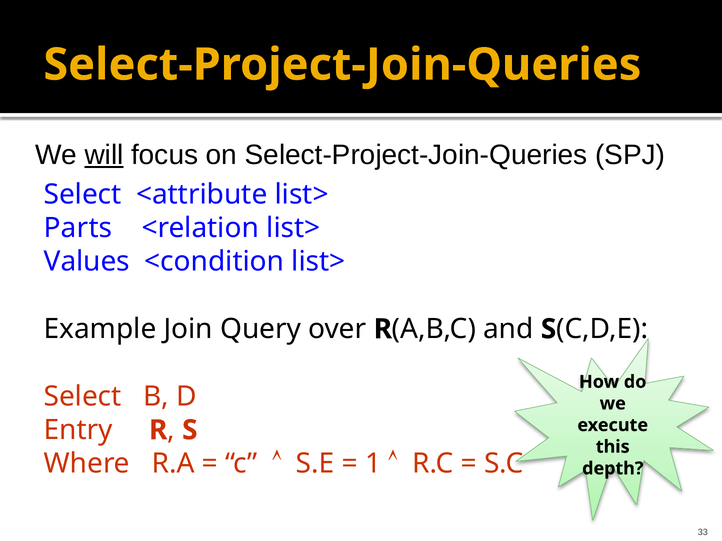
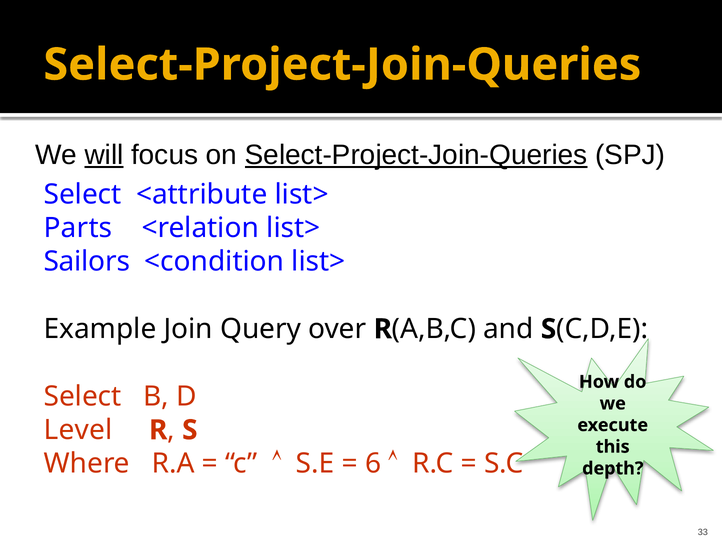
Select-Project-Join-Queries at (416, 155) underline: none -> present
Values: Values -> Sailors
Entry: Entry -> Level
1: 1 -> 6
